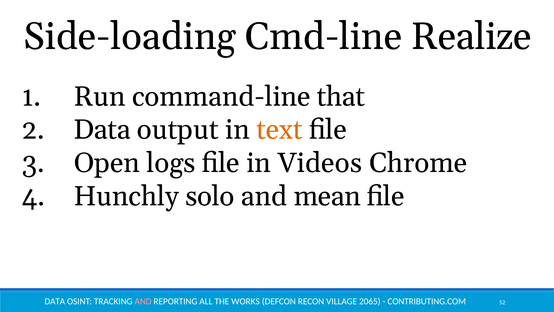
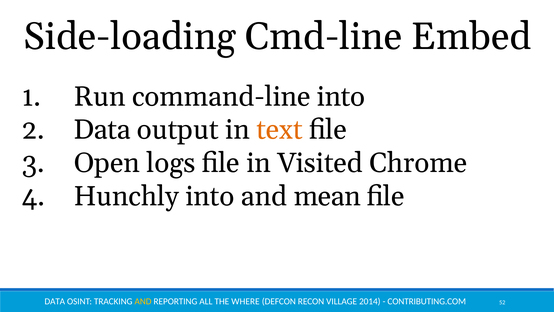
Realize: Realize -> Embed
command-line that: that -> into
Videos: Videos -> Visited
Hunchly solo: solo -> into
AND at (143, 301) colour: pink -> yellow
WORKS: WORKS -> WHERE
2065: 2065 -> 2014
